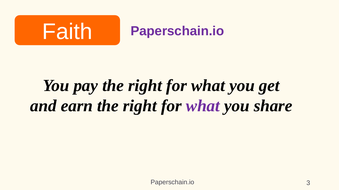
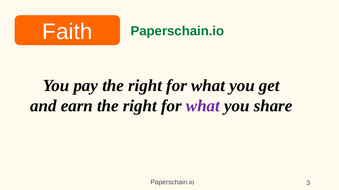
Paperschain.io at (177, 31) colour: purple -> green
